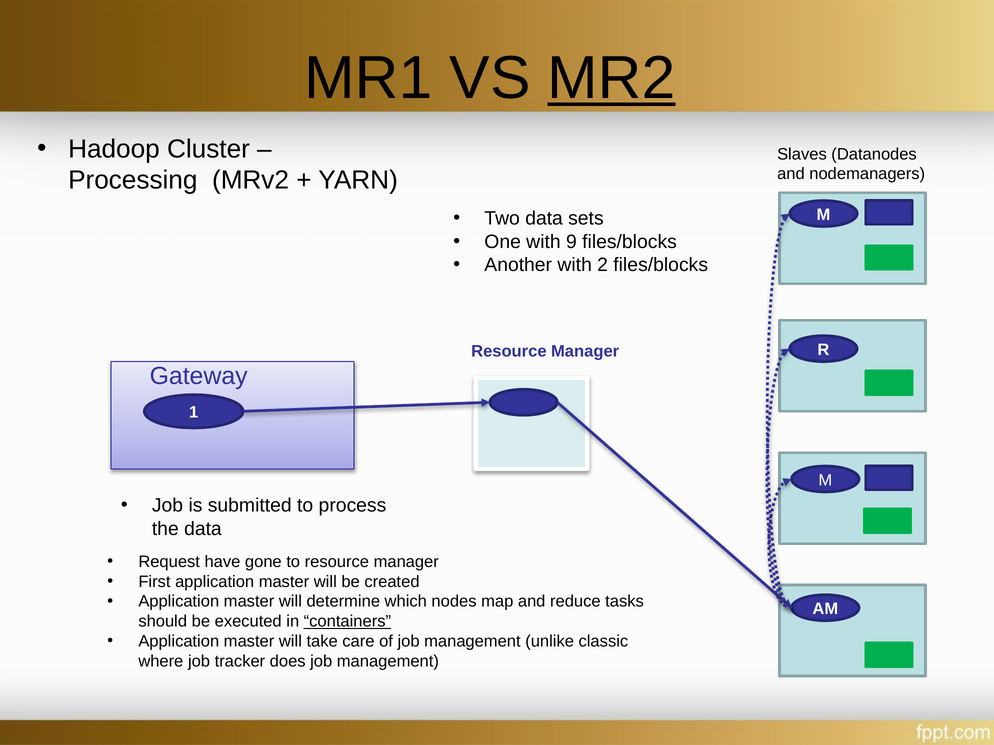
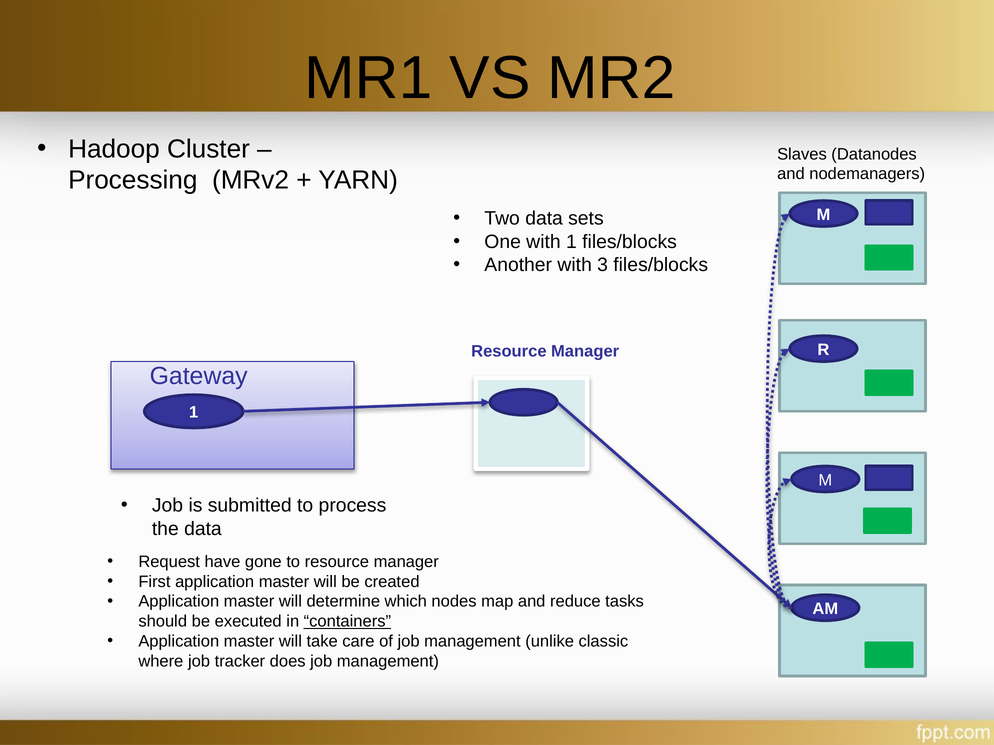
MR2 underline: present -> none
with 9: 9 -> 1
2: 2 -> 3
